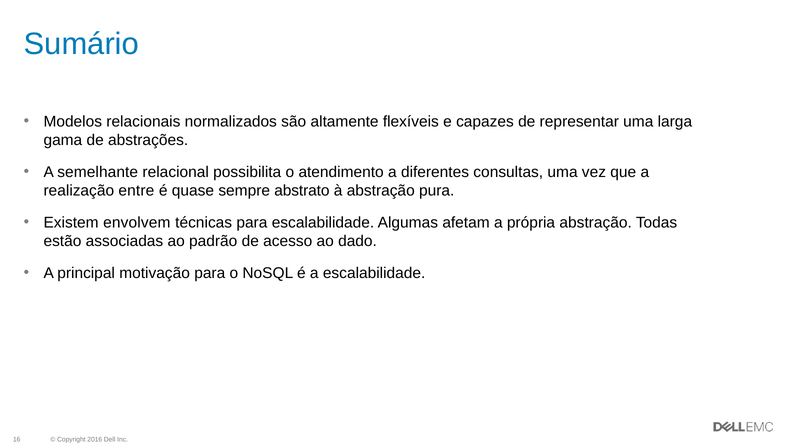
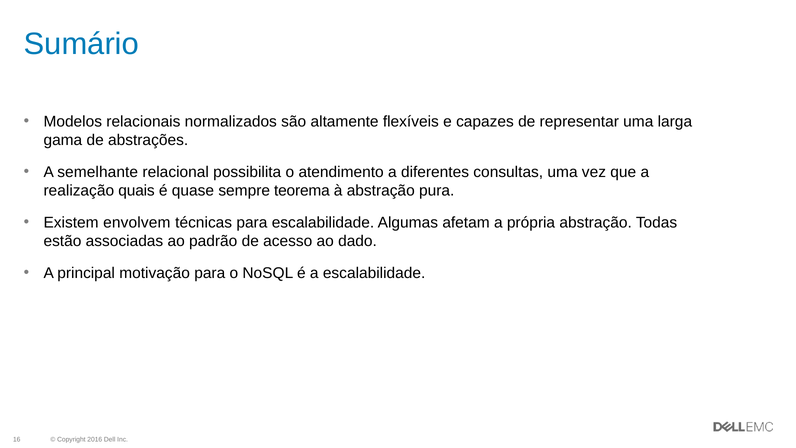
entre: entre -> quais
abstrato: abstrato -> teorema
